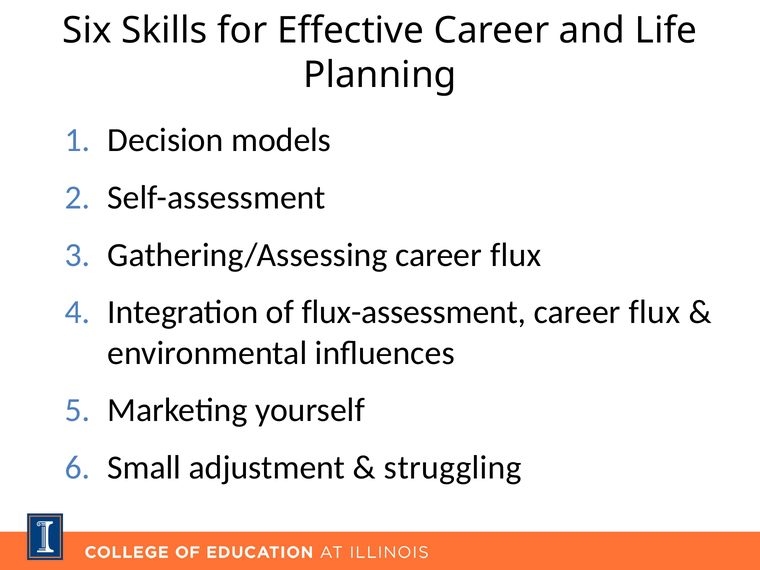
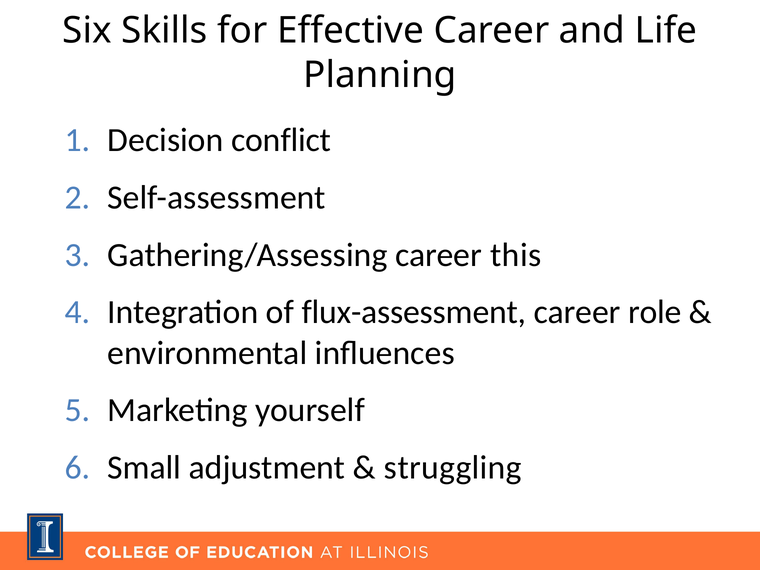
models: models -> conflict
Gathering/Assessing career flux: flux -> this
flux at (654, 312): flux -> role
